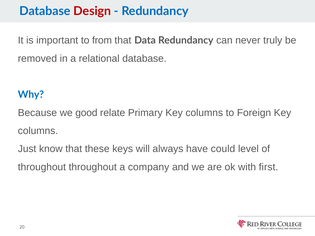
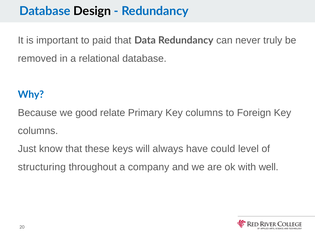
Design colour: red -> black
from: from -> paid
throughout at (42, 167): throughout -> structuring
first: first -> well
